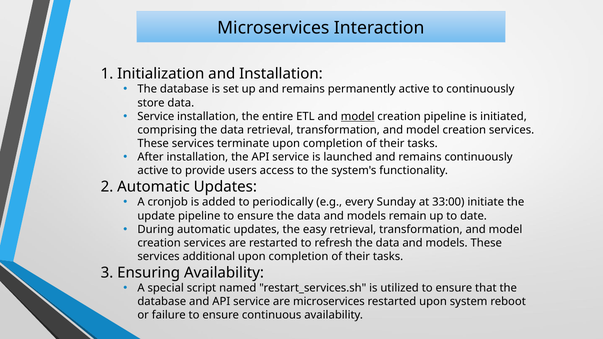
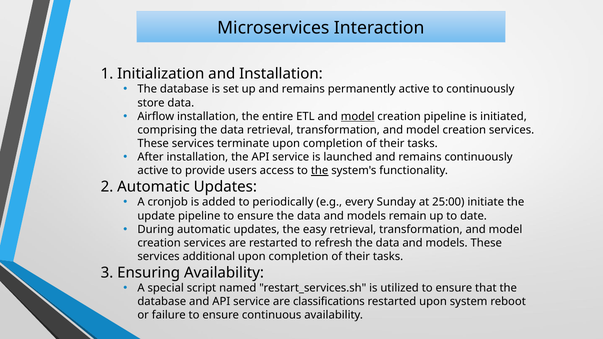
Service at (156, 116): Service -> Airflow
the at (320, 171) underline: none -> present
33:00: 33:00 -> 25:00
are microservices: microservices -> classifications
